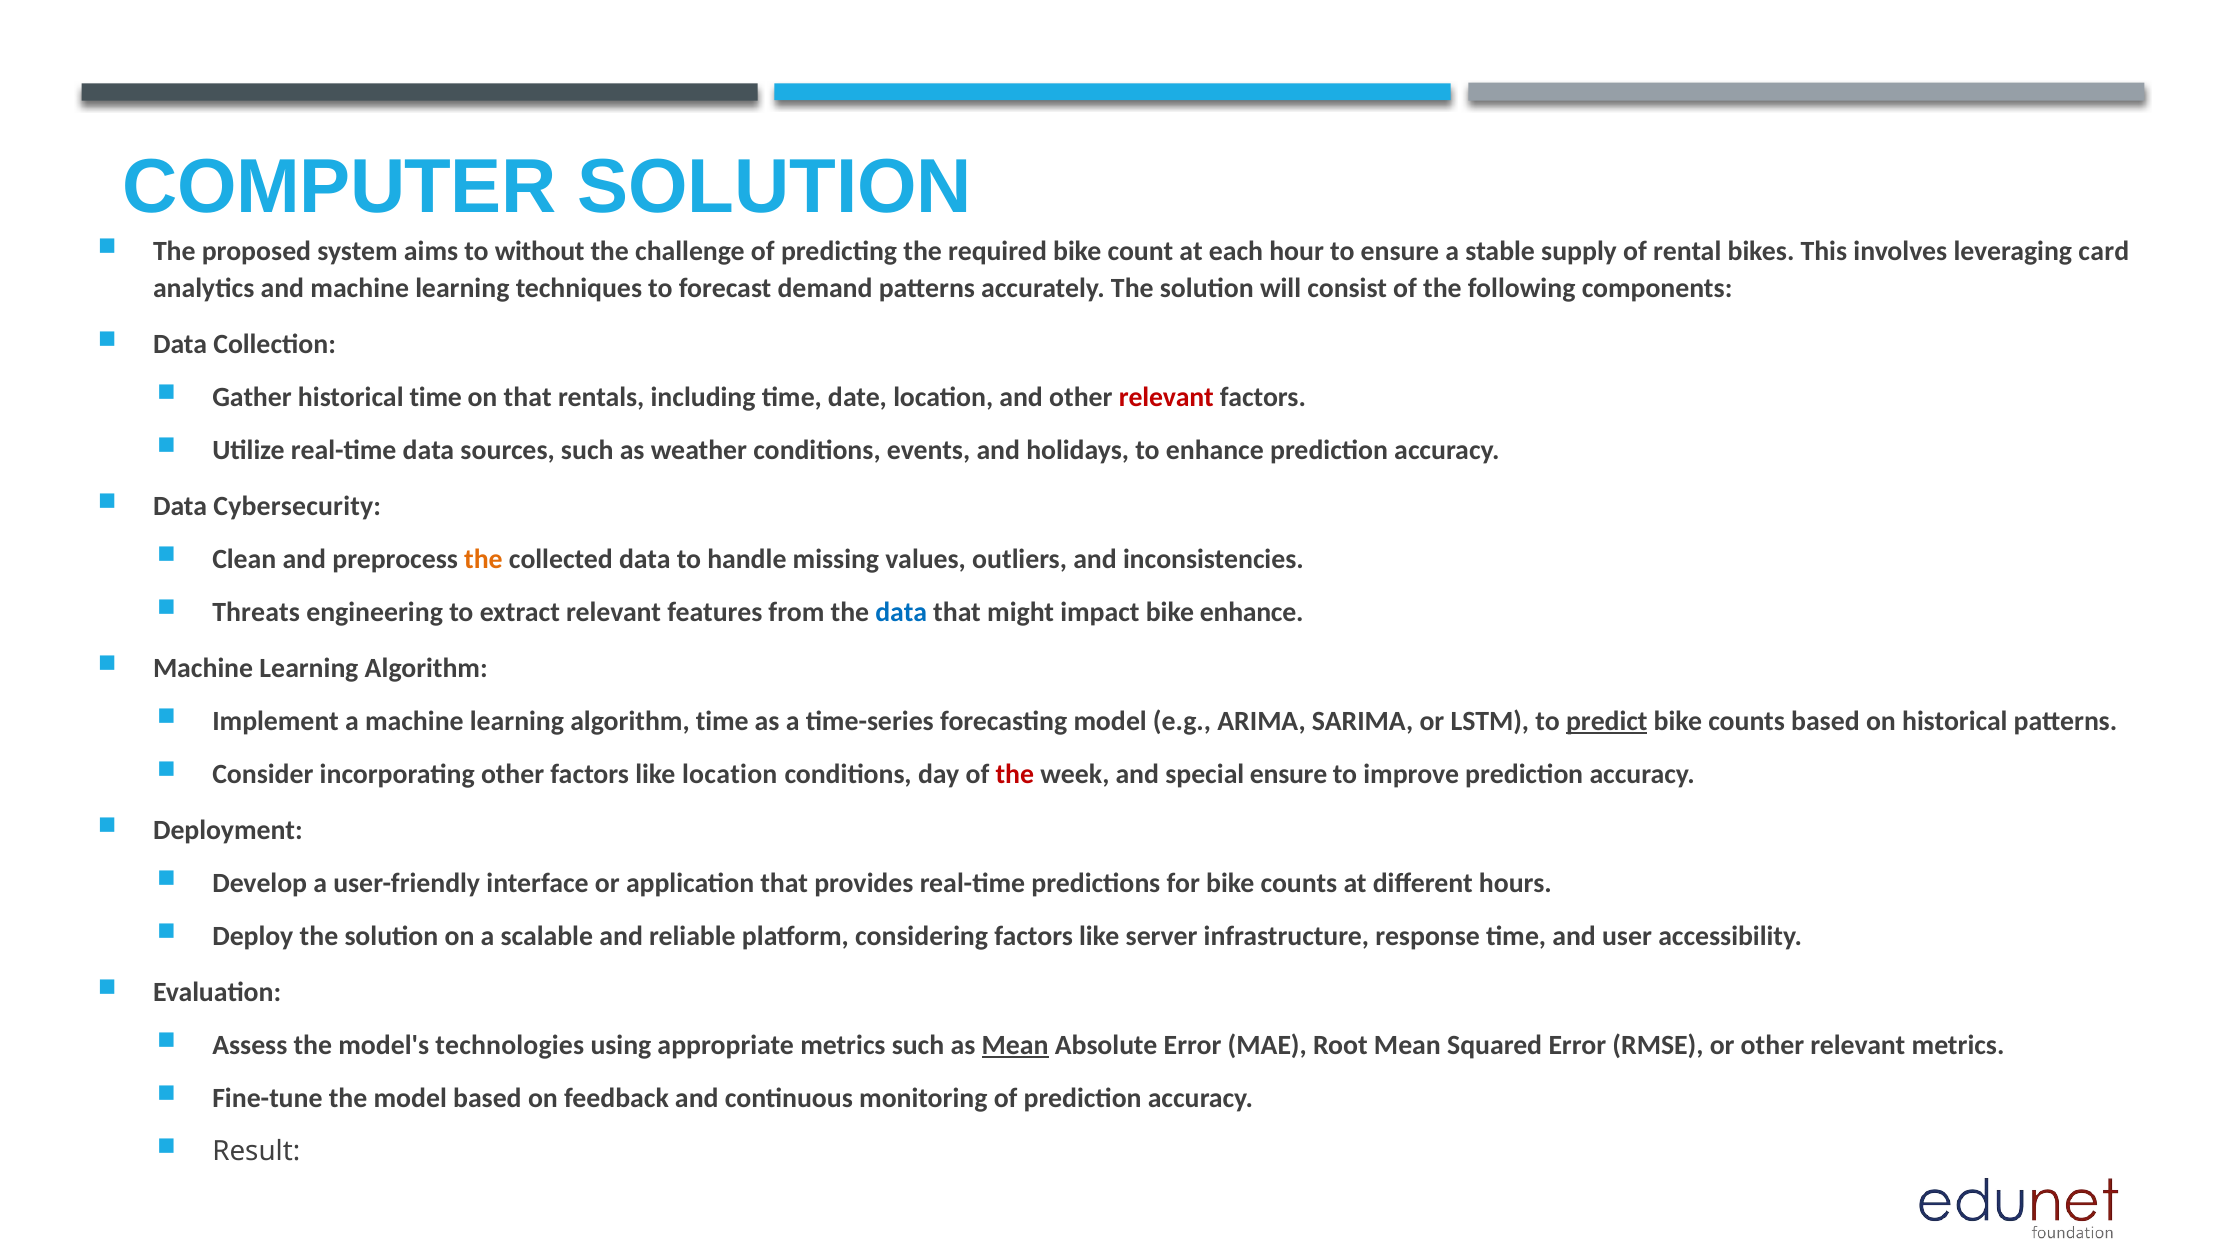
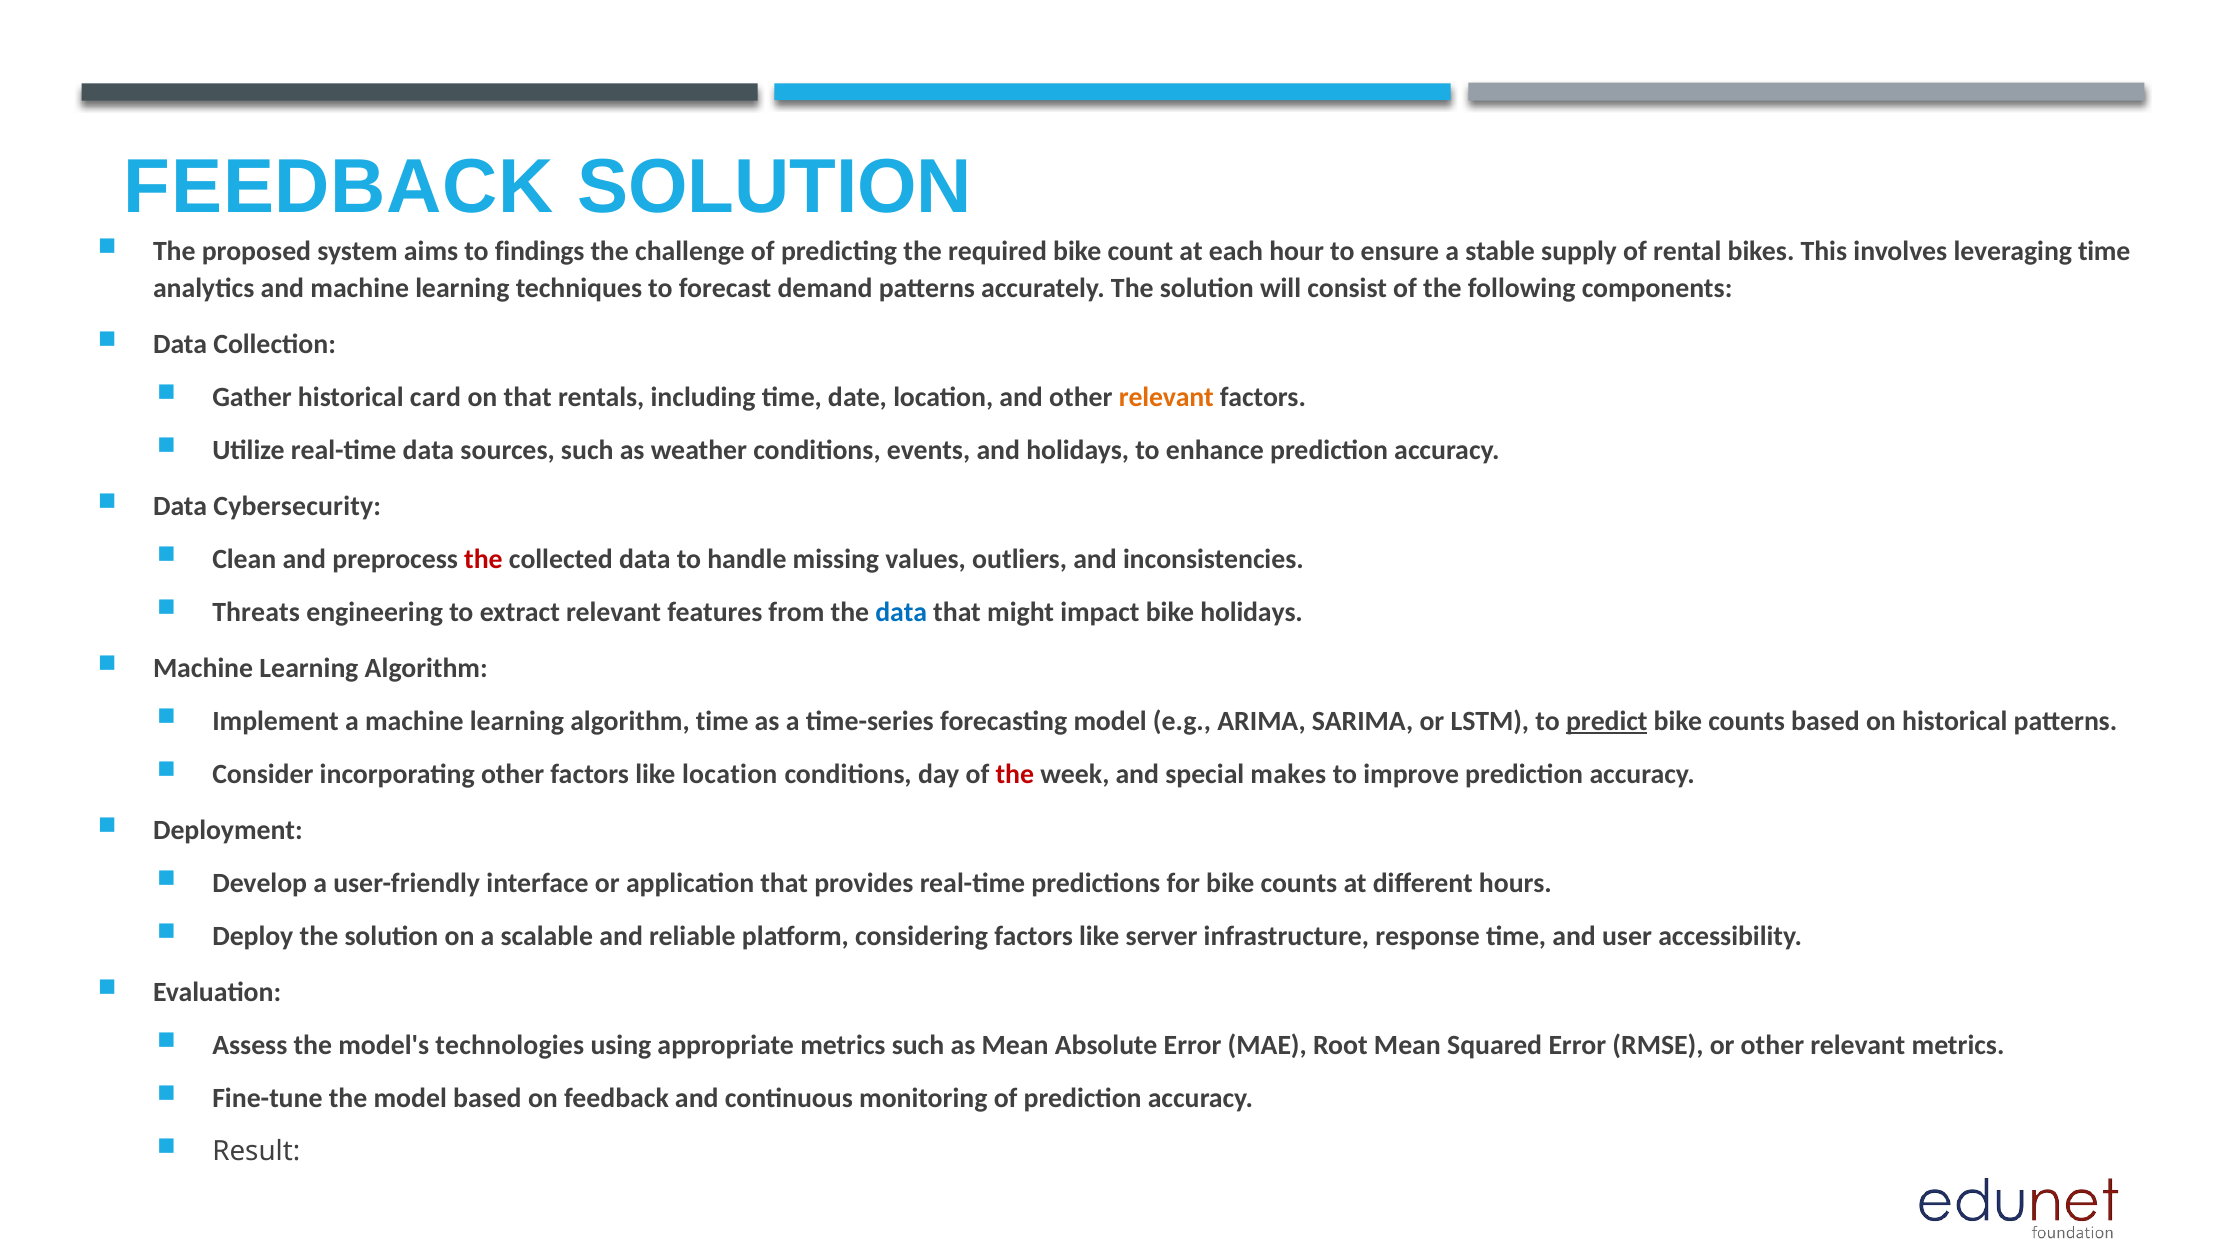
COMPUTER at (340, 188): COMPUTER -> FEEDBACK
without: without -> findings
leveraging card: card -> time
historical time: time -> card
relevant at (1166, 397) colour: red -> orange
the at (483, 559) colour: orange -> red
bike enhance: enhance -> holidays
special ensure: ensure -> makes
Mean at (1015, 1045) underline: present -> none
